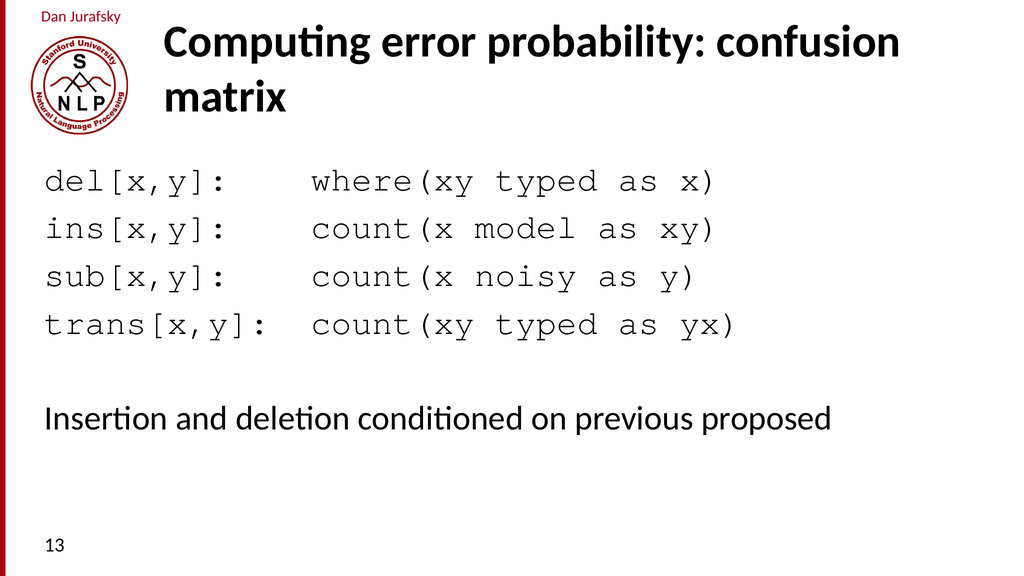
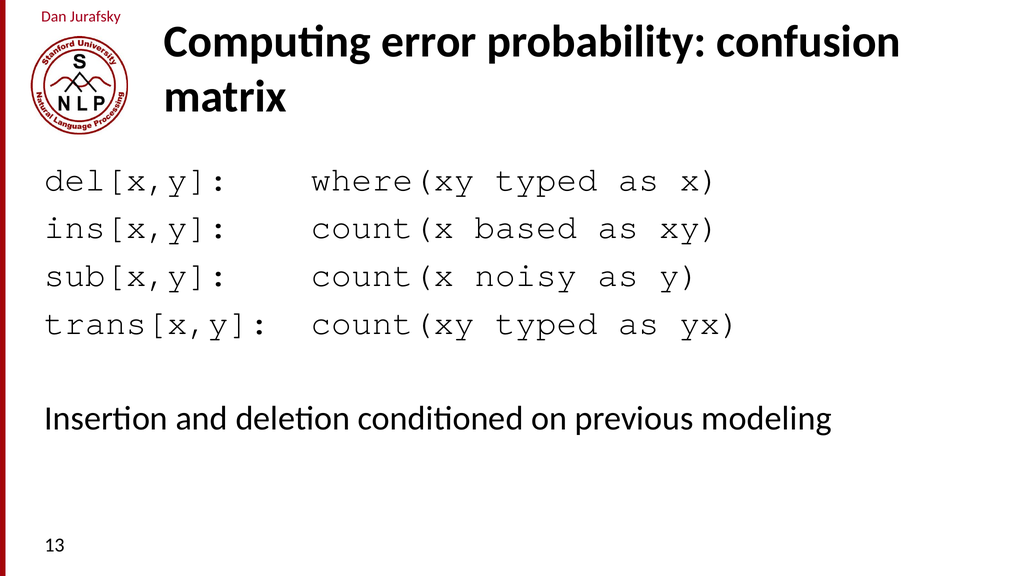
model: model -> based
proposed: proposed -> modeling
